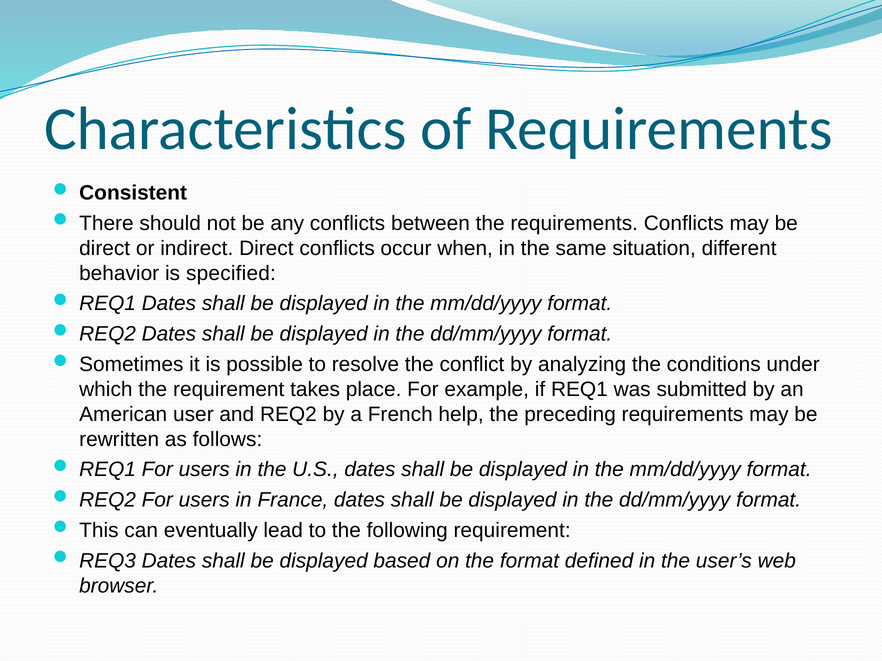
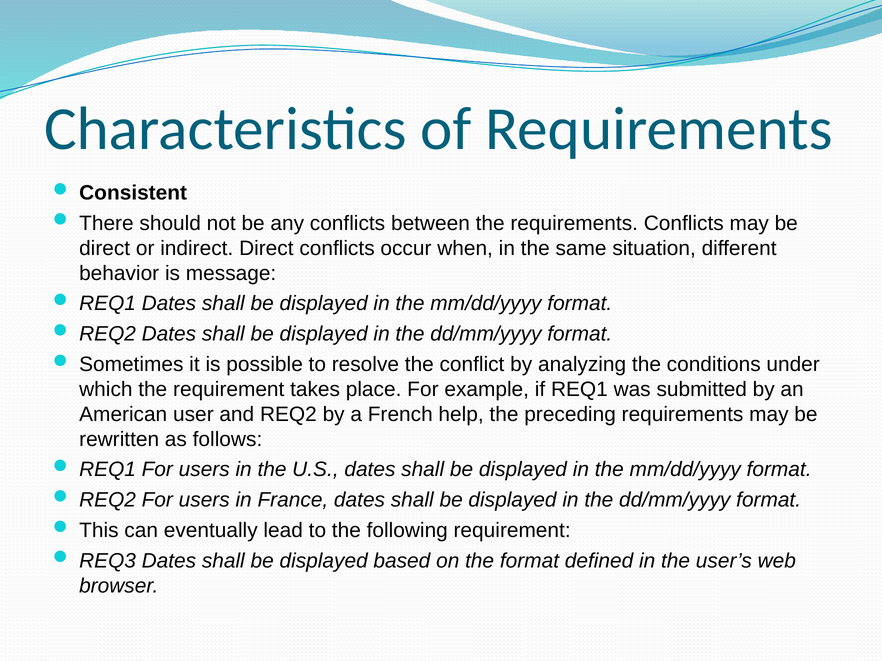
specified: specified -> message
